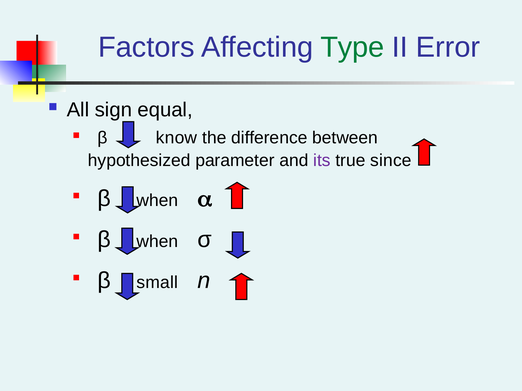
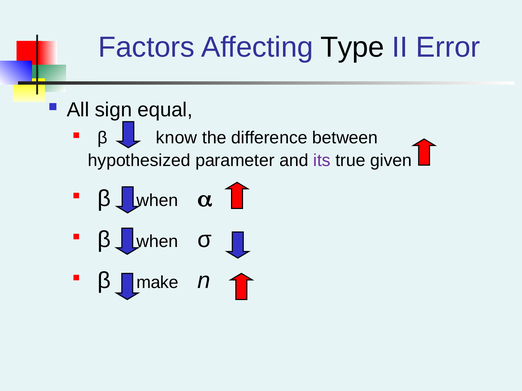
Type colour: green -> black
since: since -> given
small: small -> make
